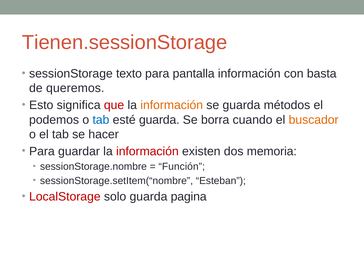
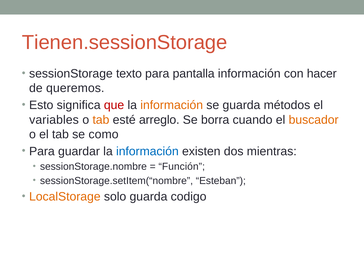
basta: basta -> hacer
podemos: podemos -> variables
tab at (101, 120) colour: blue -> orange
esté guarda: guarda -> arreglo
hacer: hacer -> como
información at (147, 151) colour: red -> blue
memoria: memoria -> mientras
LocalStorage colour: red -> orange
pagina: pagina -> codigo
